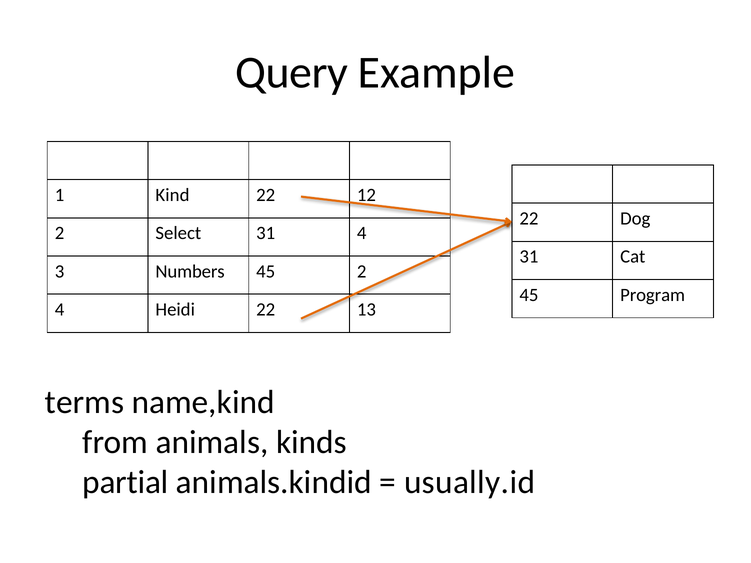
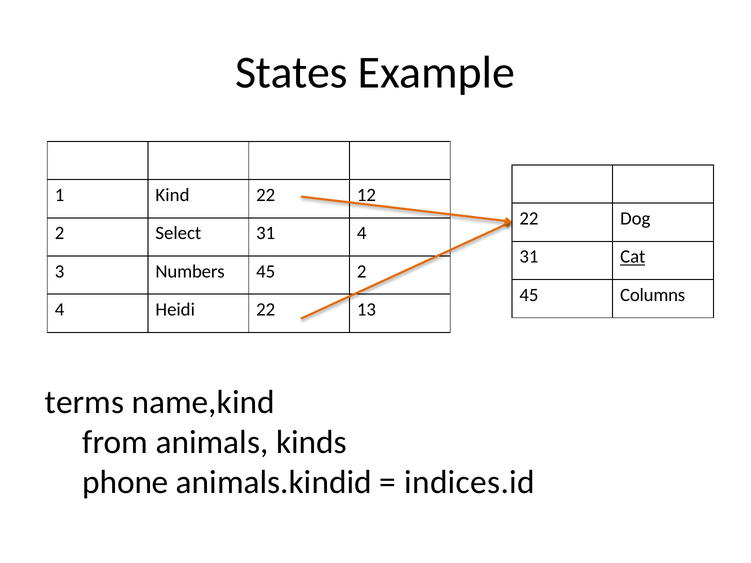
Query: Query -> States
Cat underline: none -> present
Program: Program -> Columns
partial: partial -> phone
usually.id: usually.id -> indices.id
